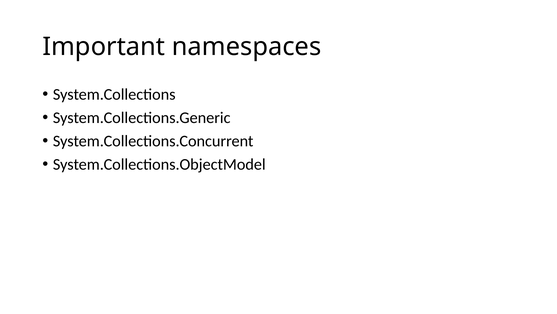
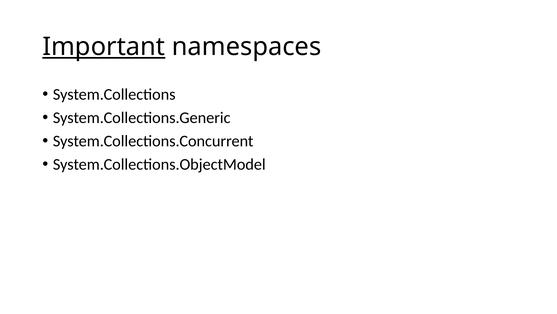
Important underline: none -> present
